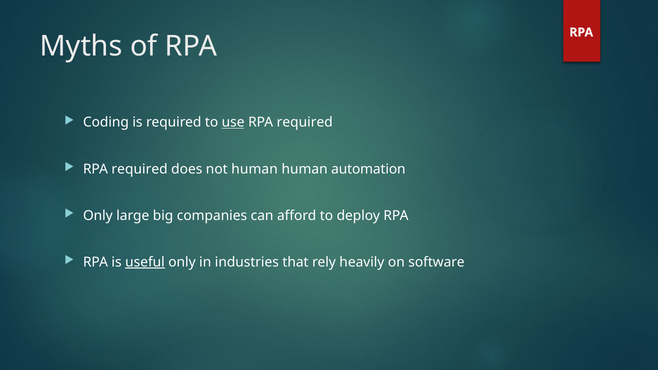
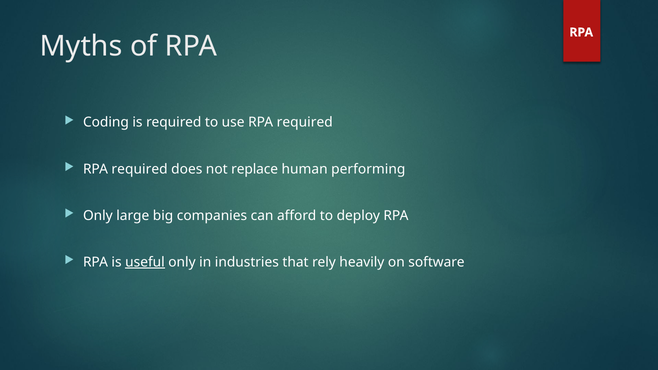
use underline: present -> none
not human: human -> replace
automation: automation -> performing
